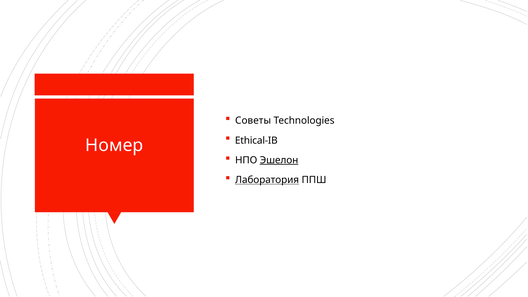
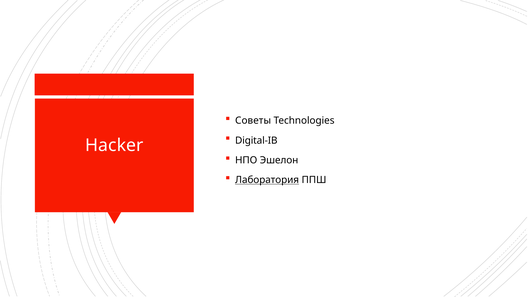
Ethical-IB: Ethical-IB -> Digital-IB
Номер: Номер -> Hacker
Эшелон underline: present -> none
